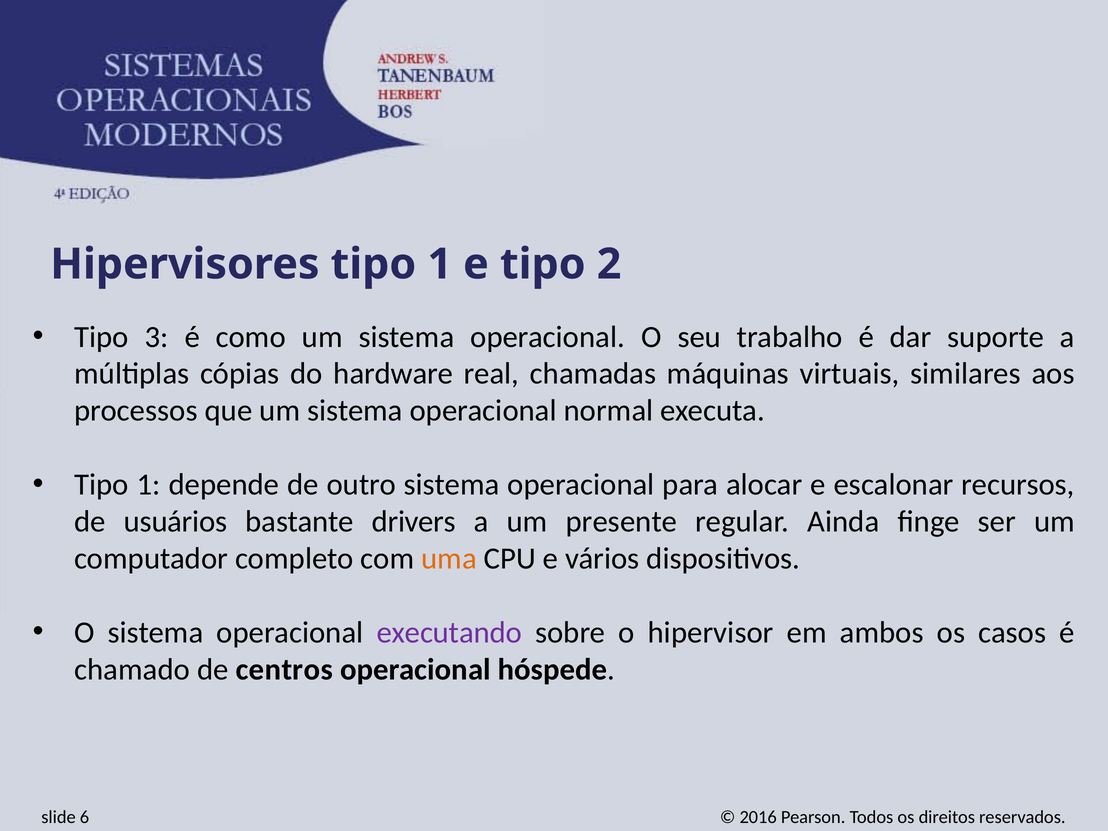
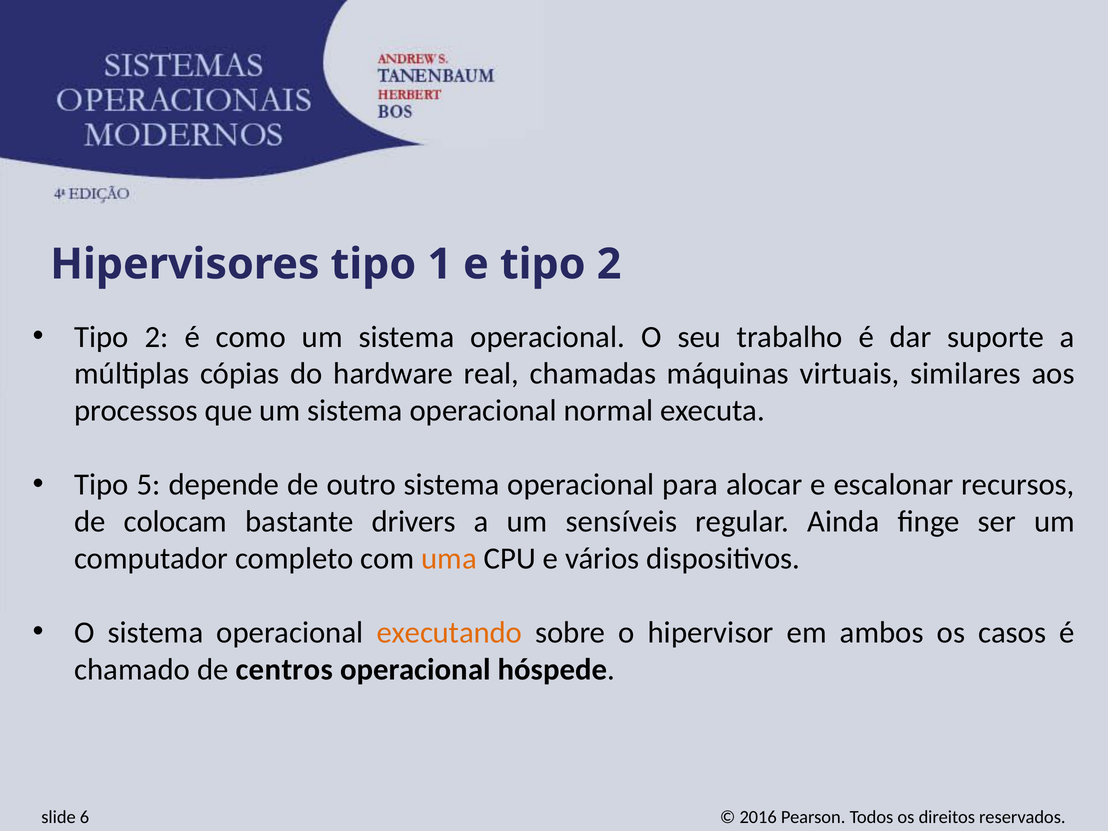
3 at (157, 337): 3 -> 2
1 at (149, 485): 1 -> 5
usuários: usuários -> colocam
presente: presente -> sensíveis
executando colour: purple -> orange
